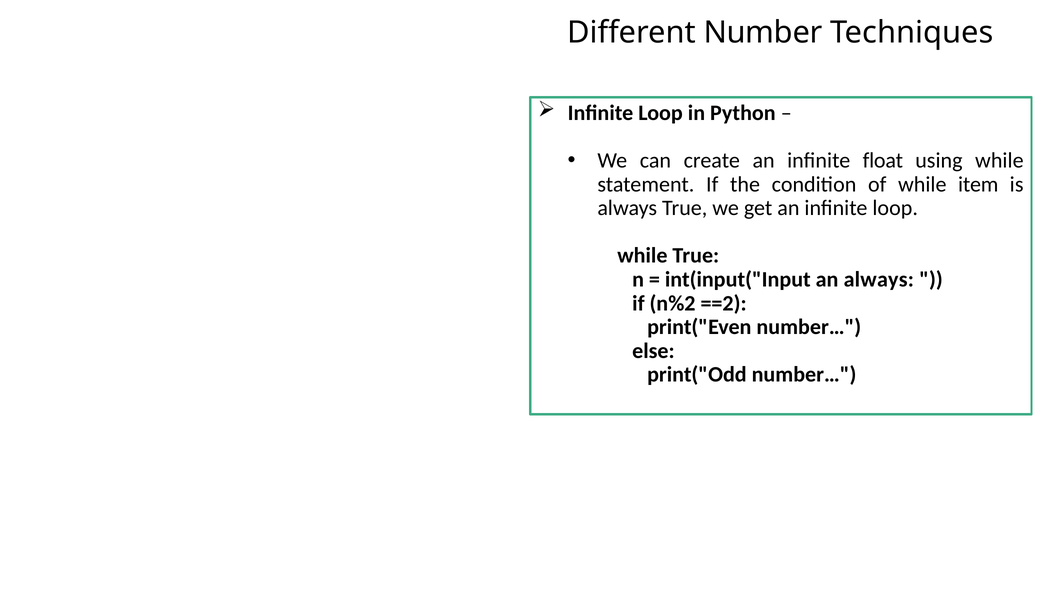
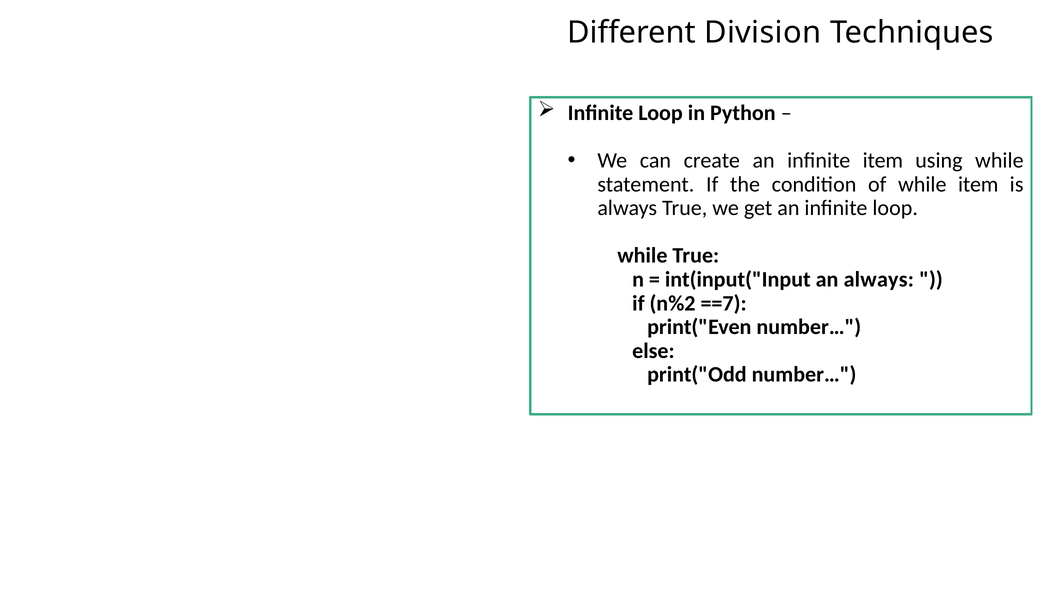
Number: Number -> Division
infinite float: float -> item
==2: ==2 -> ==7
